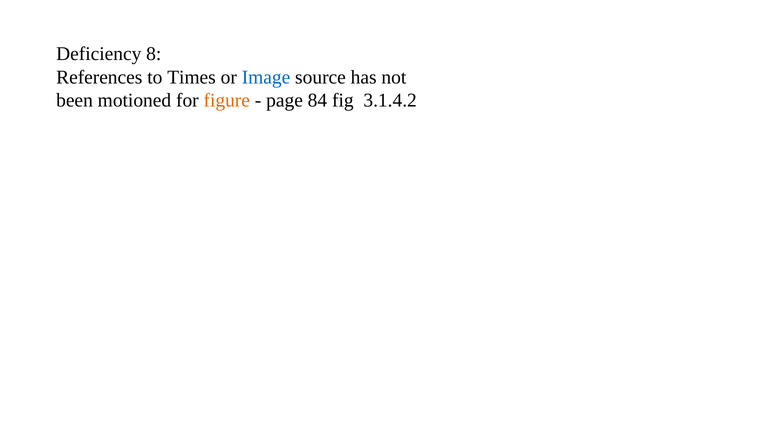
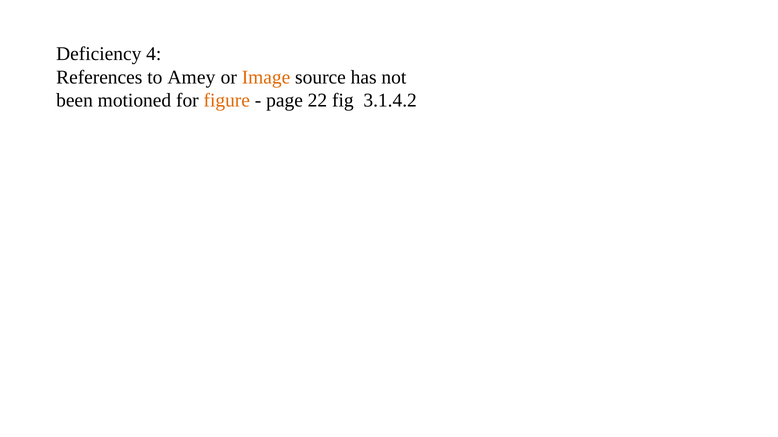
8: 8 -> 4
Times: Times -> Amey
Image colour: blue -> orange
84: 84 -> 22
